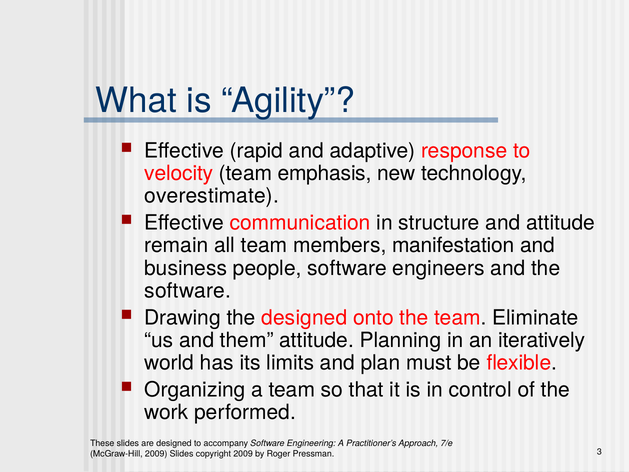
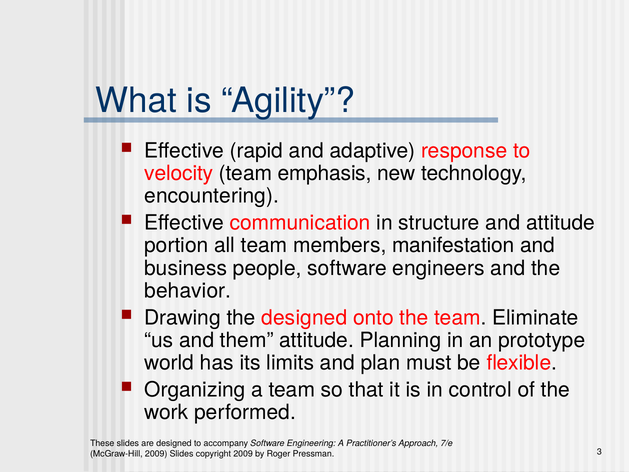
overestimate: overestimate -> encountering
remain: remain -> portion
software at (188, 291): software -> behavior
iteratively: iteratively -> prototype
